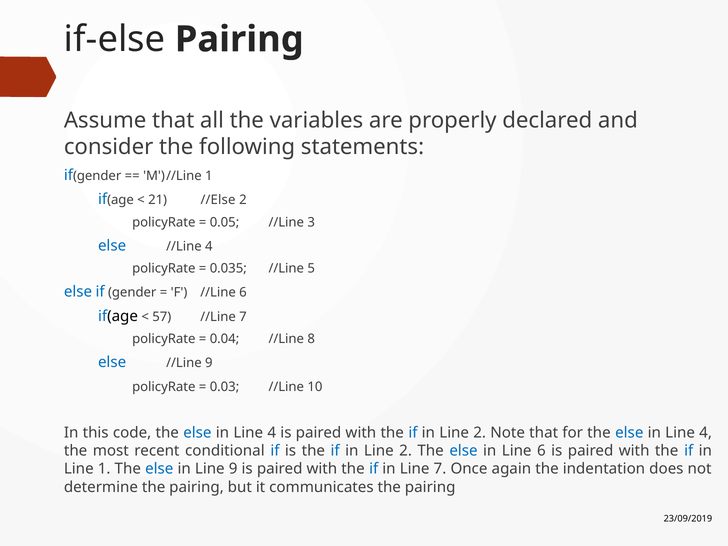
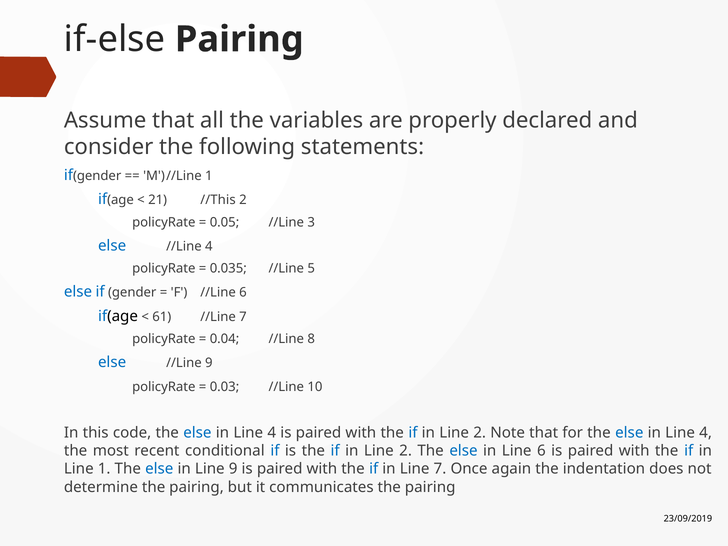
//Else: //Else -> //This
57: 57 -> 61
